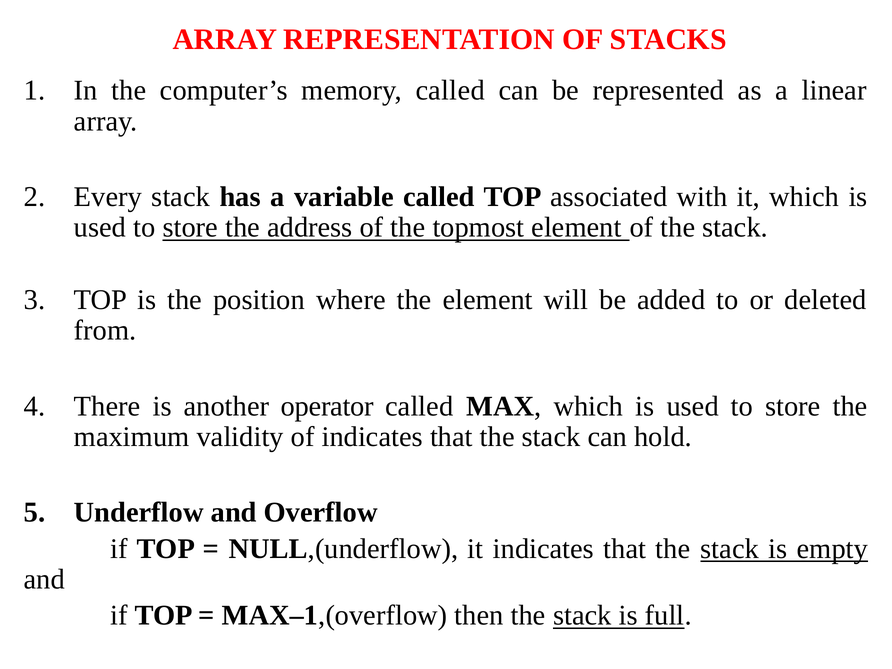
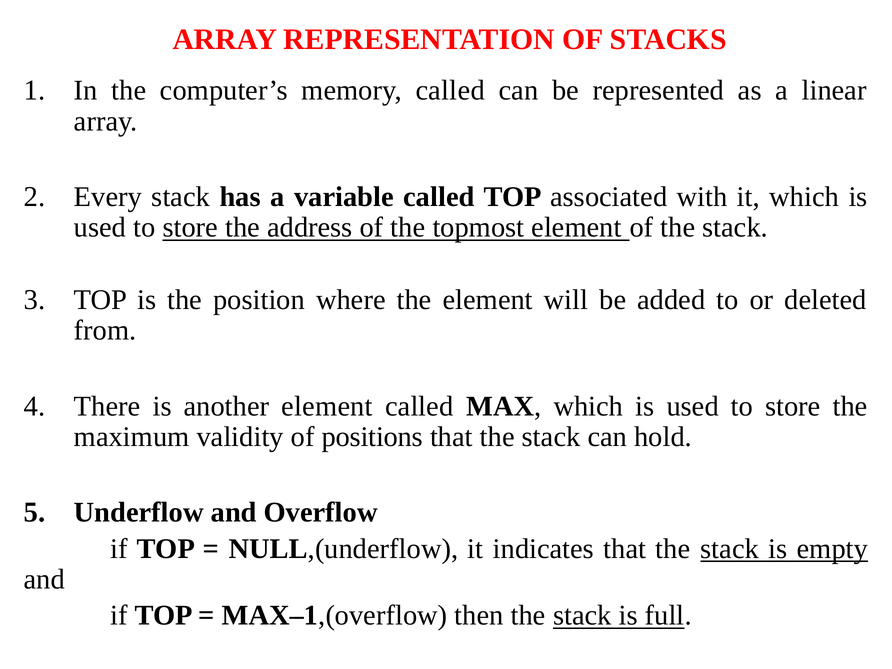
another operator: operator -> element
of indicates: indicates -> positions
